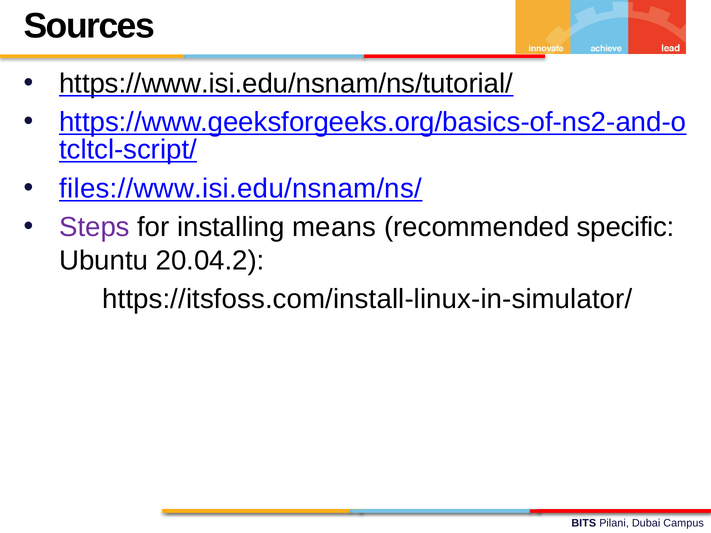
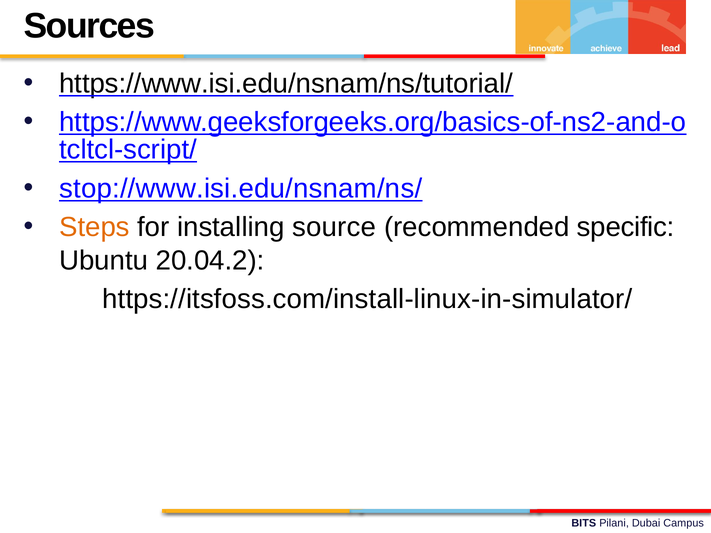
files://www.isi.edu/nsnam/ns/: files://www.isi.edu/nsnam/ns/ -> stop://www.isi.edu/nsnam/ns/
Steps colour: purple -> orange
means: means -> source
